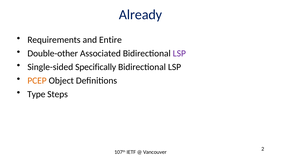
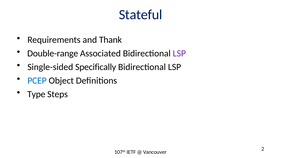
Already: Already -> Stateful
Entire: Entire -> Thank
Double-other: Double-other -> Double-range
PCEP colour: orange -> blue
